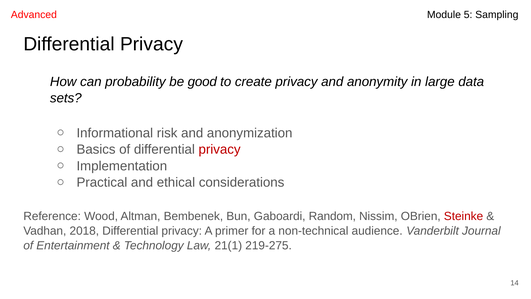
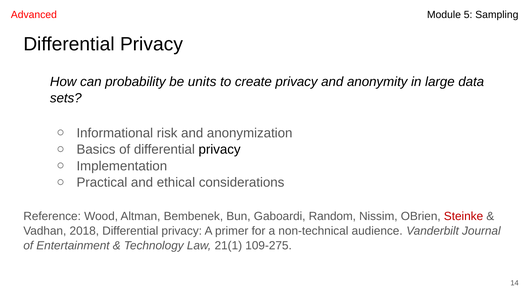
good: good -> units
privacy at (220, 149) colour: red -> black
219-275: 219-275 -> 109-275
